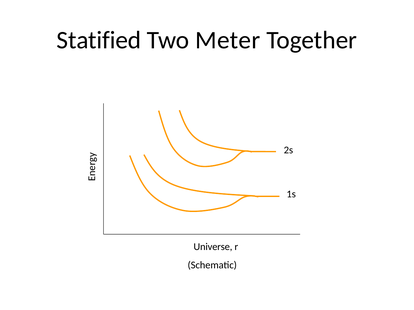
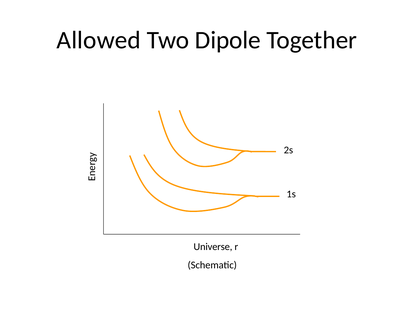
Statified: Statified -> Allowed
Meter: Meter -> Dipole
